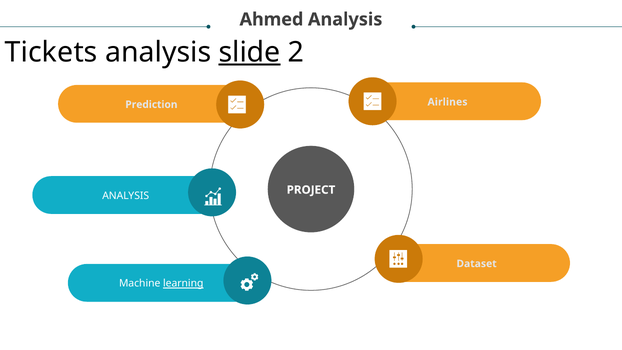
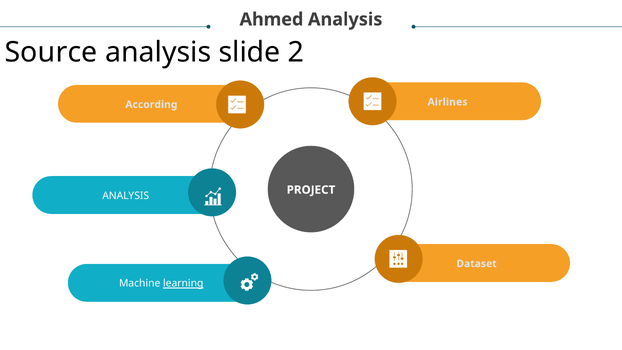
Tickets: Tickets -> Source
slide underline: present -> none
Prediction: Prediction -> According
